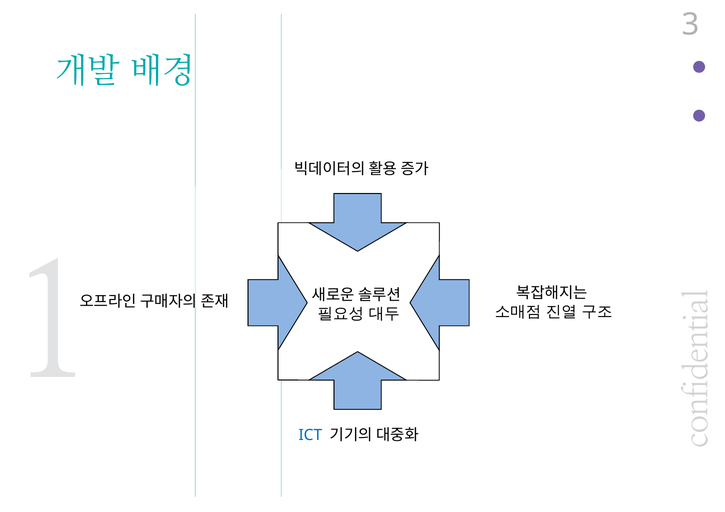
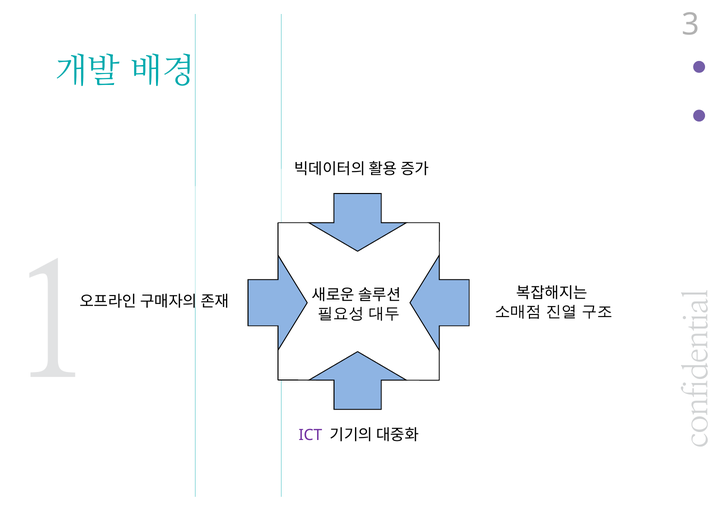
ICT colour: blue -> purple
